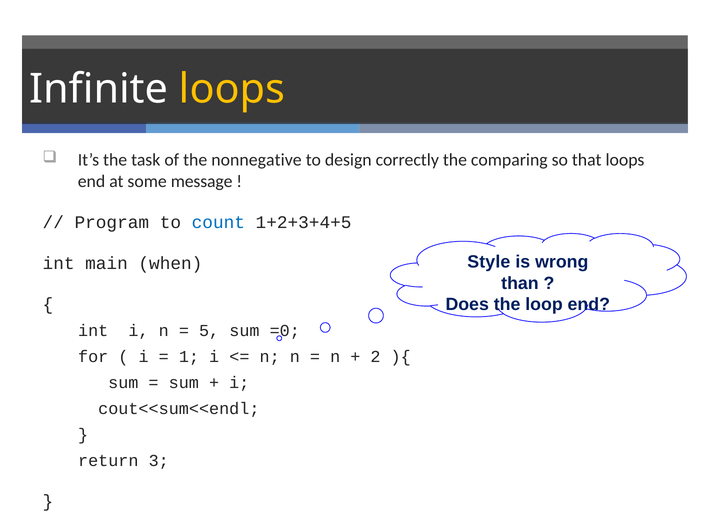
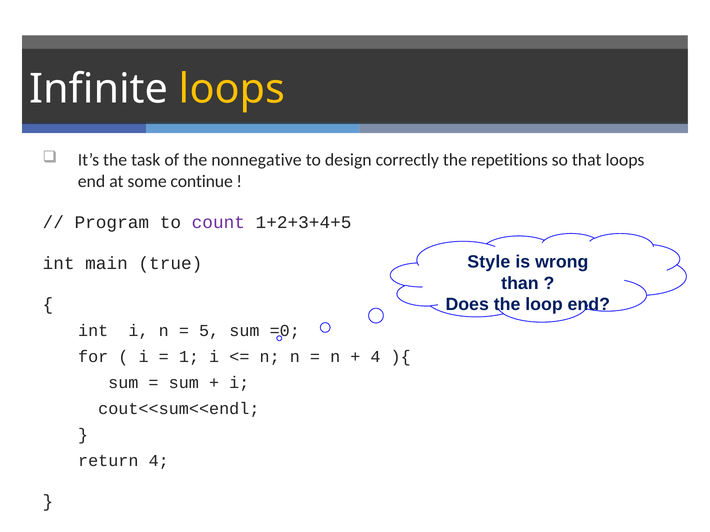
comparing: comparing -> repetitions
message: message -> continue
count colour: blue -> purple
when: when -> true
2 at (376, 357): 2 -> 4
return 3: 3 -> 4
